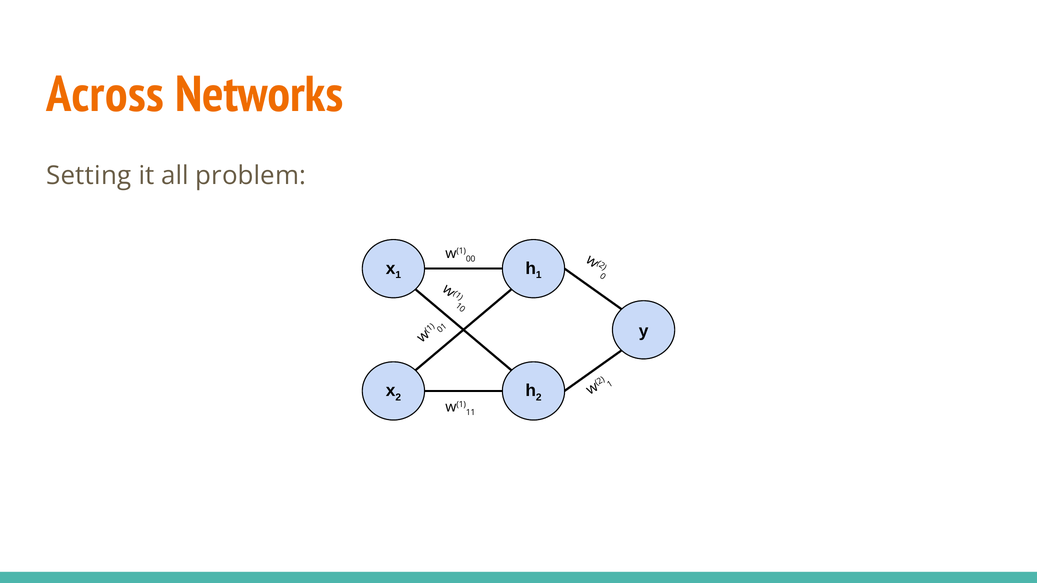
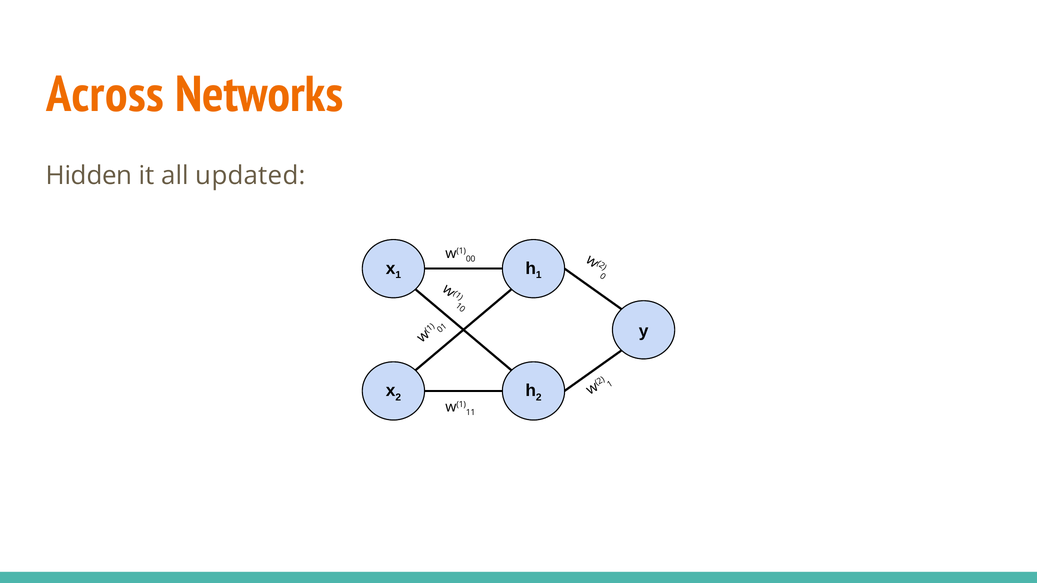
Setting: Setting -> Hidden
problem: problem -> updated
